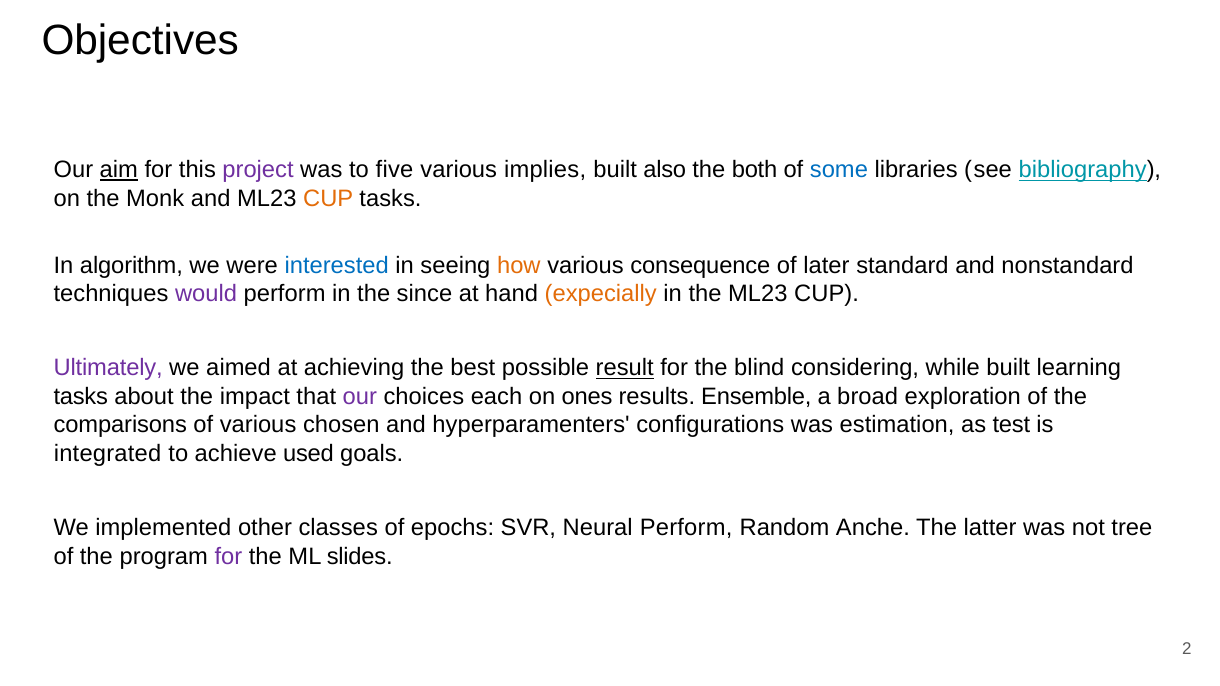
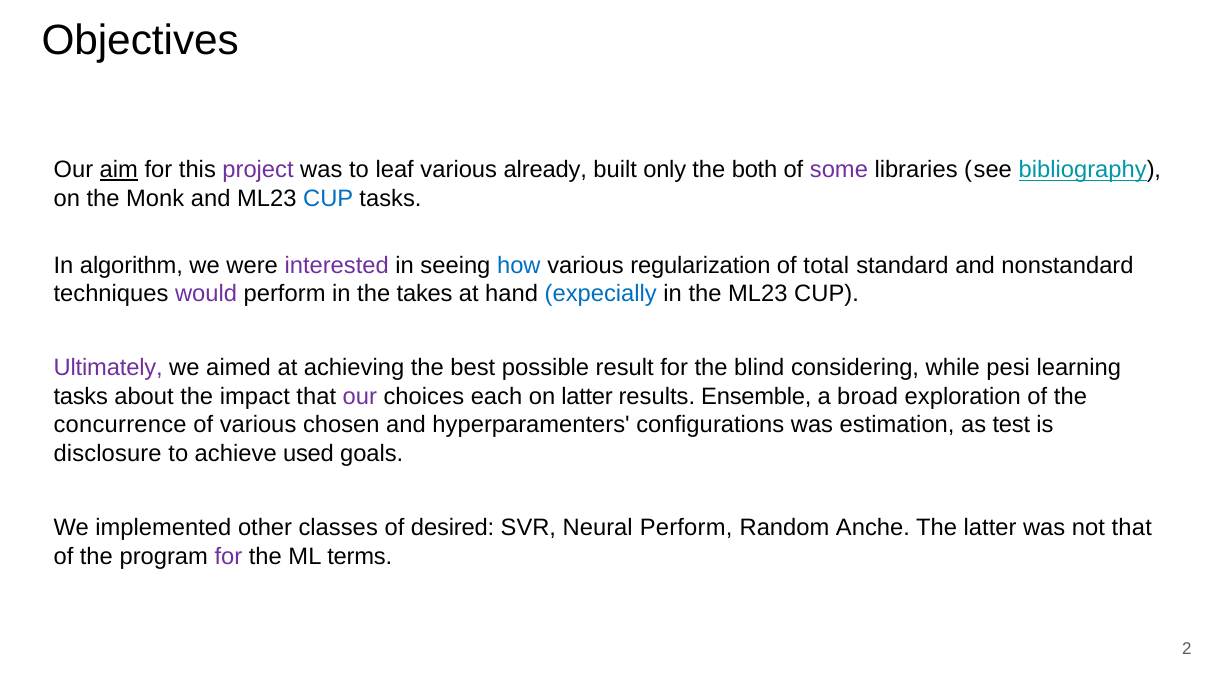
five: five -> leaf
implies: implies -> already
also: also -> only
some colour: blue -> purple
CUP at (328, 198) colour: orange -> blue
interested colour: blue -> purple
how colour: orange -> blue
consequence: consequence -> regularization
later: later -> total
since: since -> takes
expecially colour: orange -> blue
result underline: present -> none
while built: built -> pesi
on ones: ones -> latter
comparisons: comparisons -> concurrence
integrated: integrated -> disclosure
epochs: epochs -> desired
not tree: tree -> that
slides: slides -> terms
